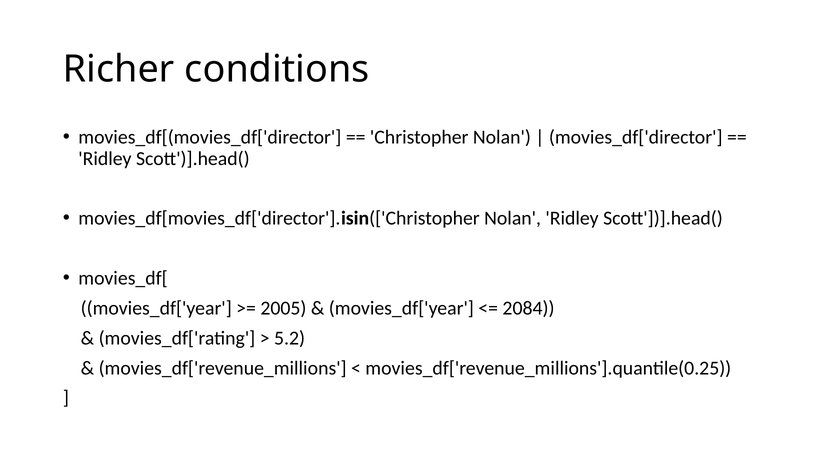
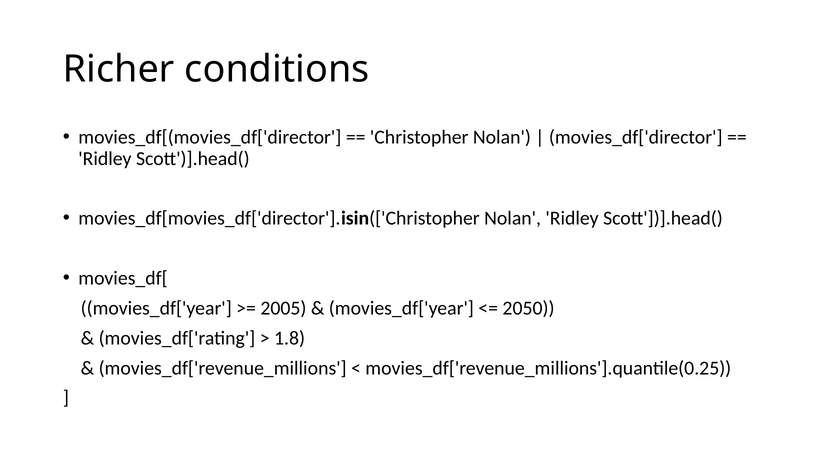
2084: 2084 -> 2050
5.2: 5.2 -> 1.8
